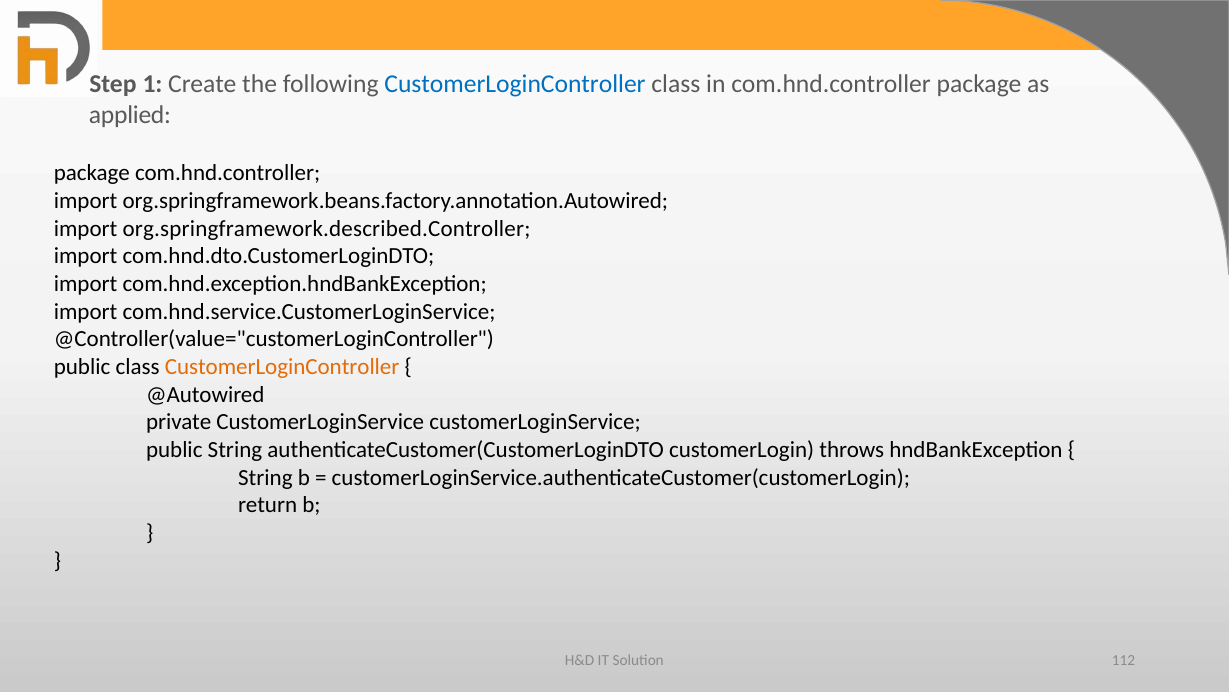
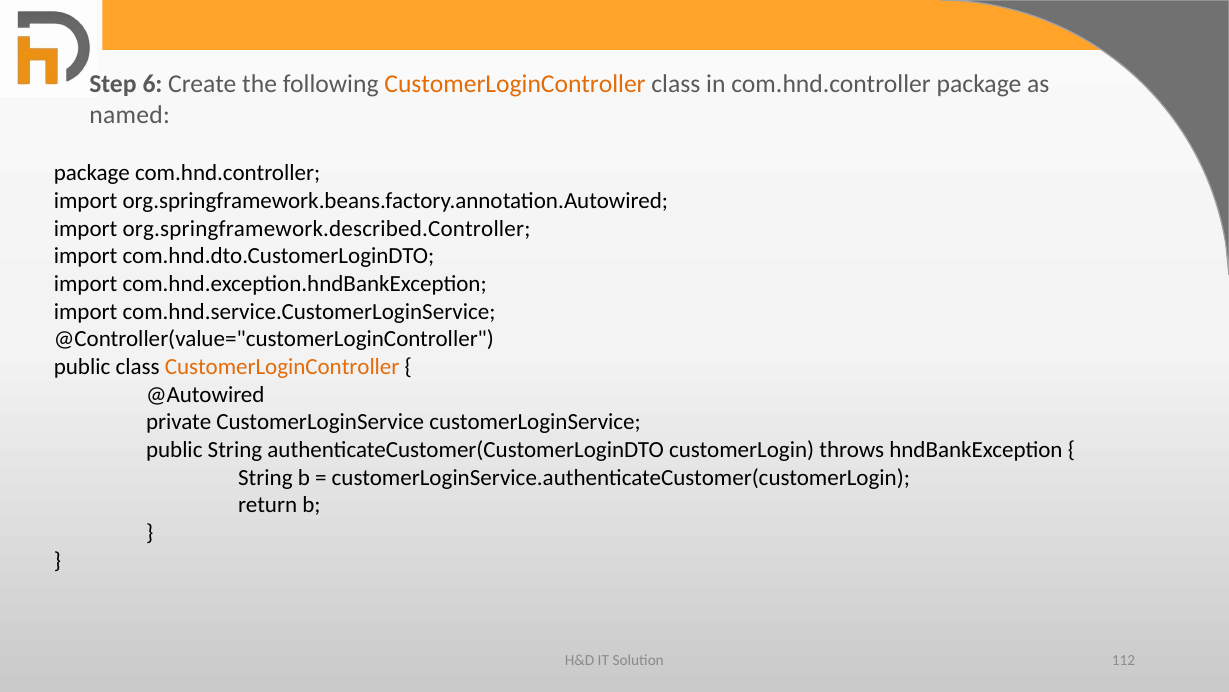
1: 1 -> 6
CustomerLoginController at (515, 84) colour: blue -> orange
applied: applied -> named
